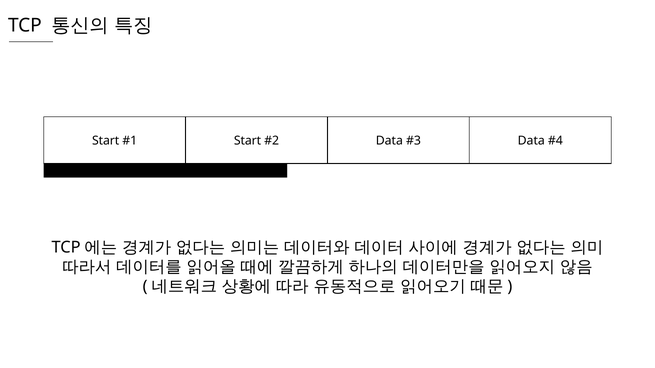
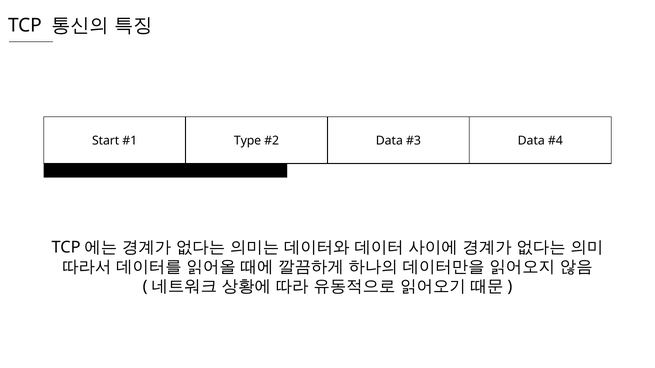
Start at (248, 141): Start -> Type
